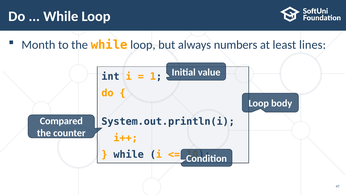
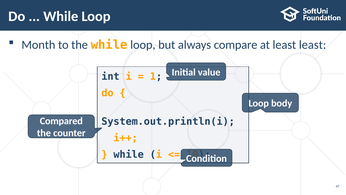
numbers: numbers -> compare
least lines: lines -> least
